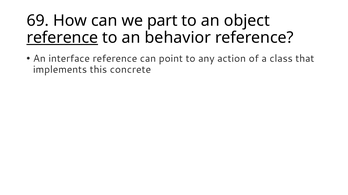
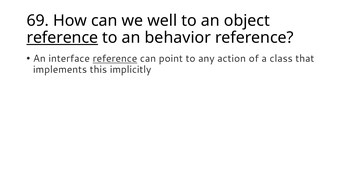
part: part -> well
reference at (115, 59) underline: none -> present
concrete: concrete -> implicitly
